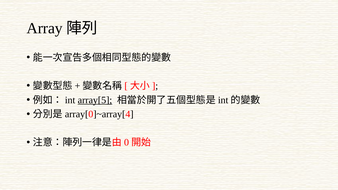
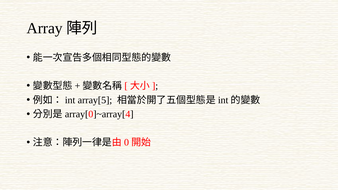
array[5 underline: present -> none
